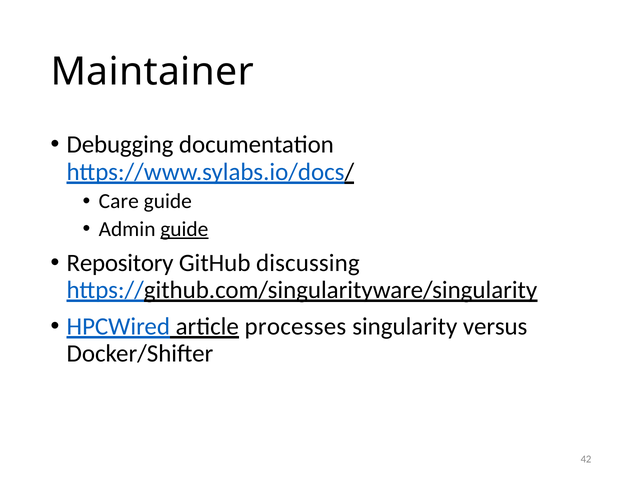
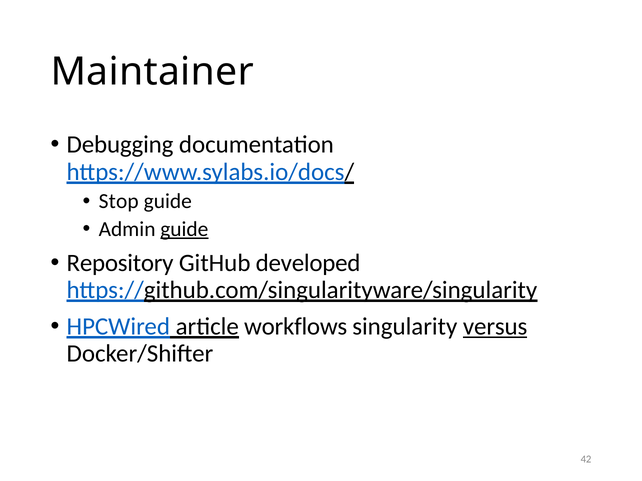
Care: Care -> Stop
discussing: discussing -> developed
processes: processes -> workflows
versus underline: none -> present
